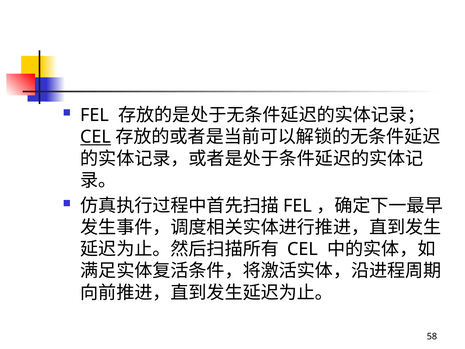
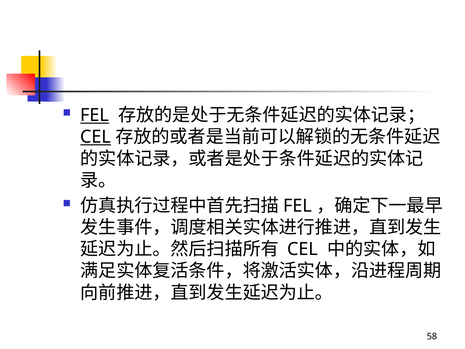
FEL at (95, 115) underline: none -> present
